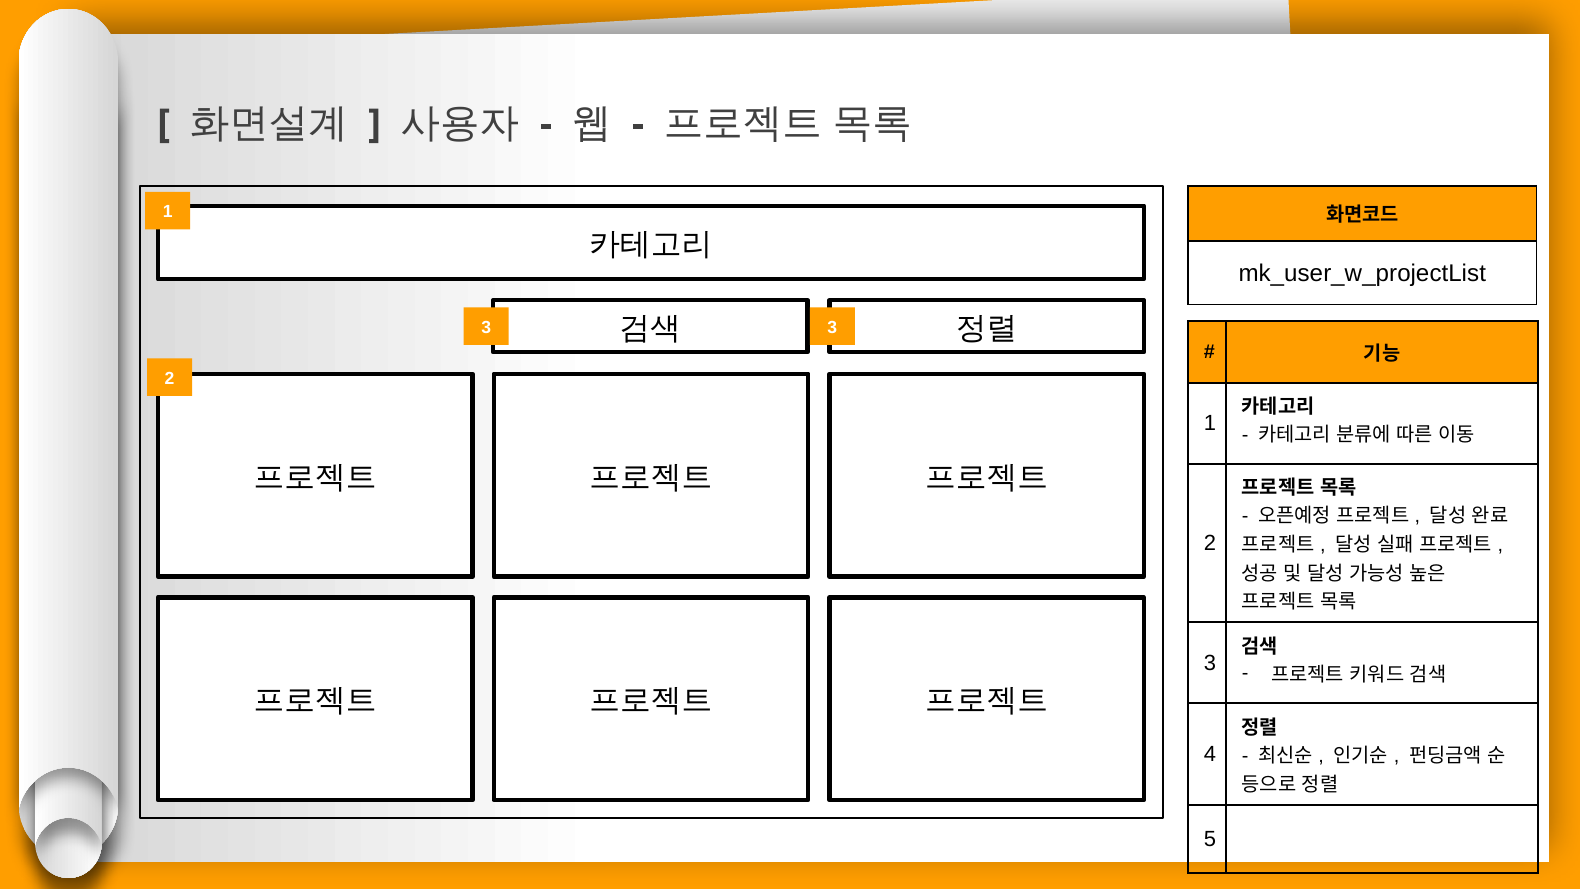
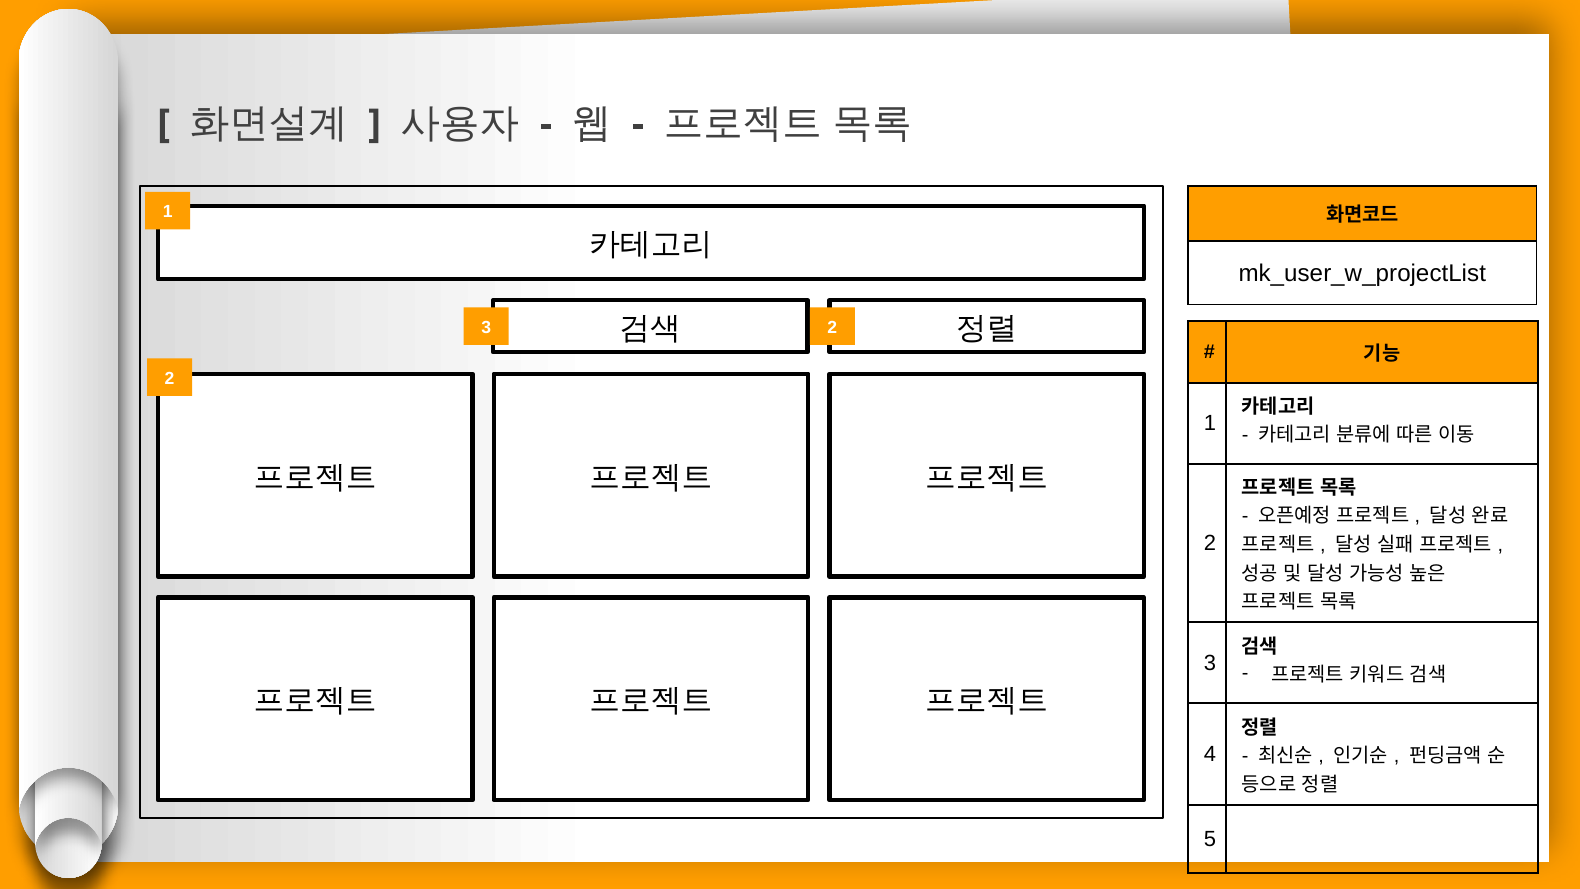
3 3: 3 -> 2
